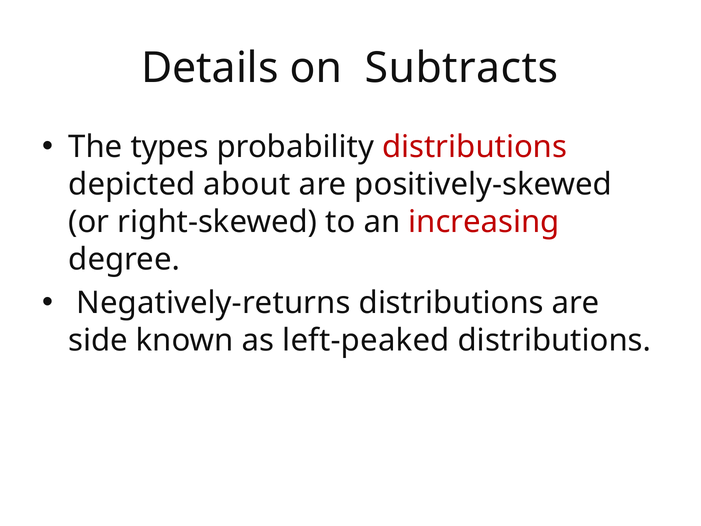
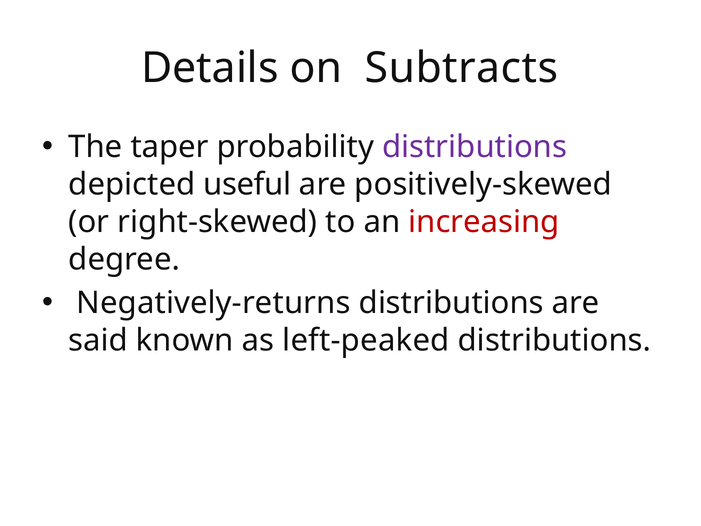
types: types -> taper
distributions at (475, 147) colour: red -> purple
about: about -> useful
side: side -> said
